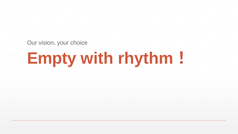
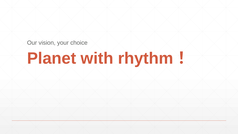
Empty: Empty -> Planet
